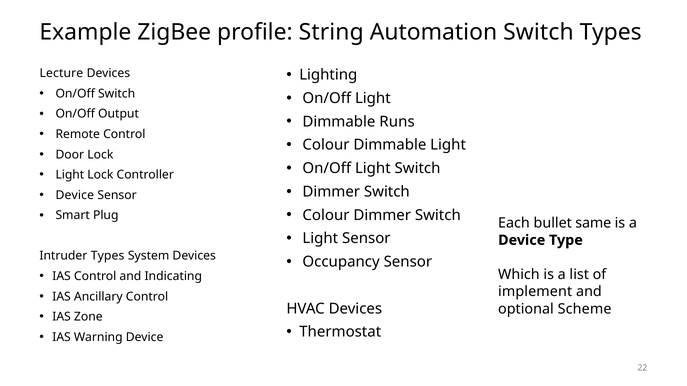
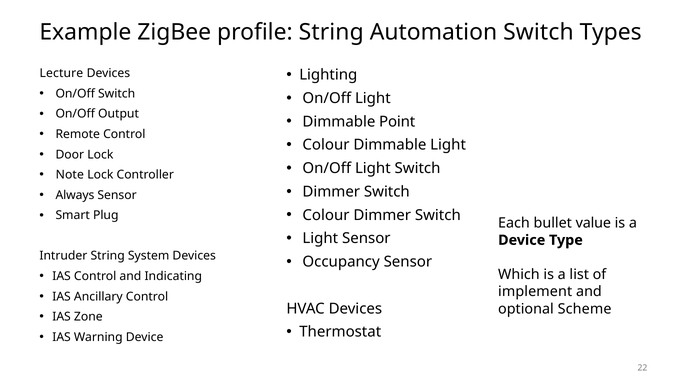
Runs: Runs -> Point
Light at (70, 175): Light -> Note
Device at (75, 195): Device -> Always
same: same -> value
Intruder Types: Types -> String
